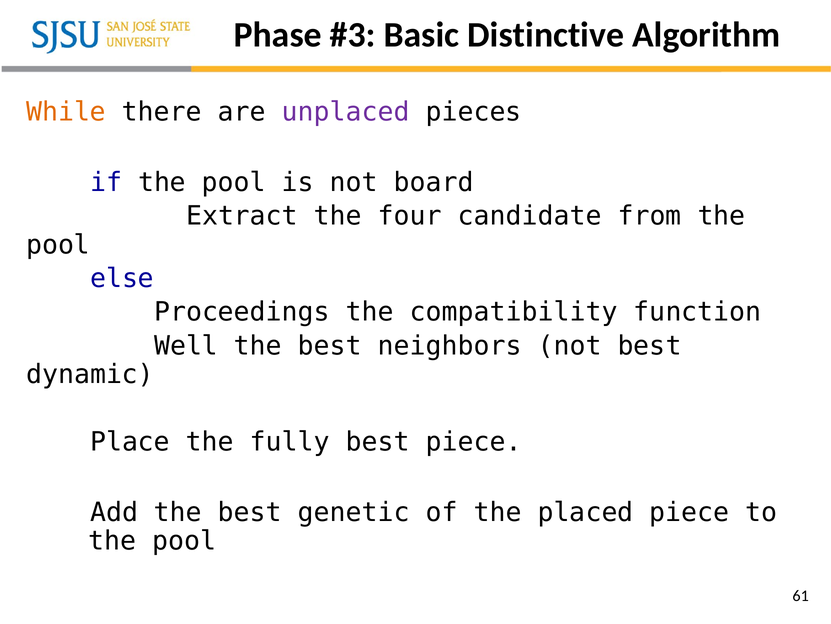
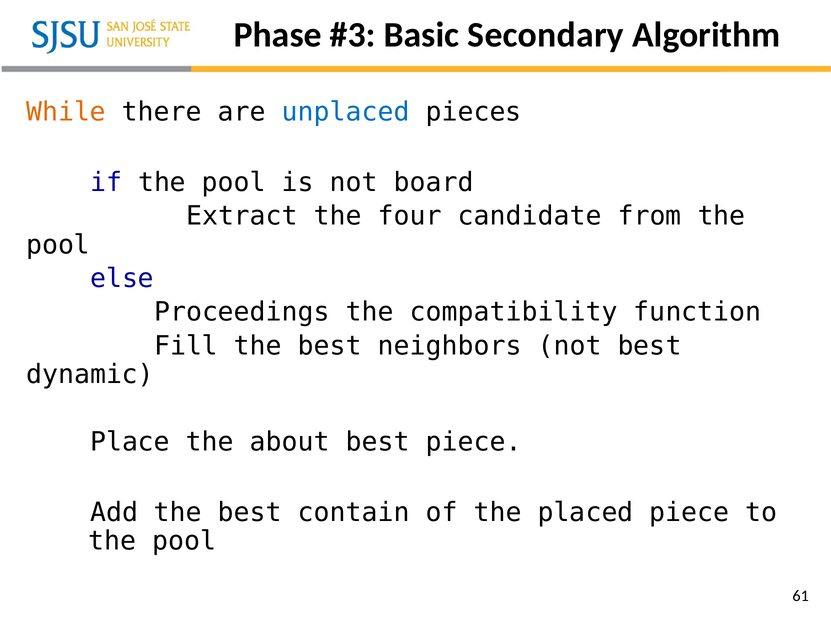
Distinctive: Distinctive -> Secondary
unplaced colour: purple -> blue
Well: Well -> Fill
fully: fully -> about
genetic: genetic -> contain
